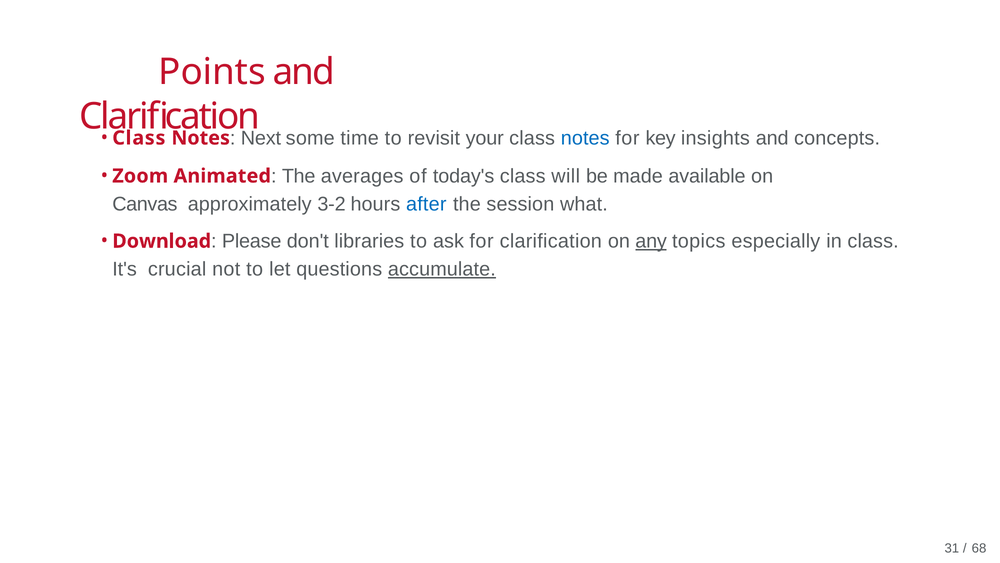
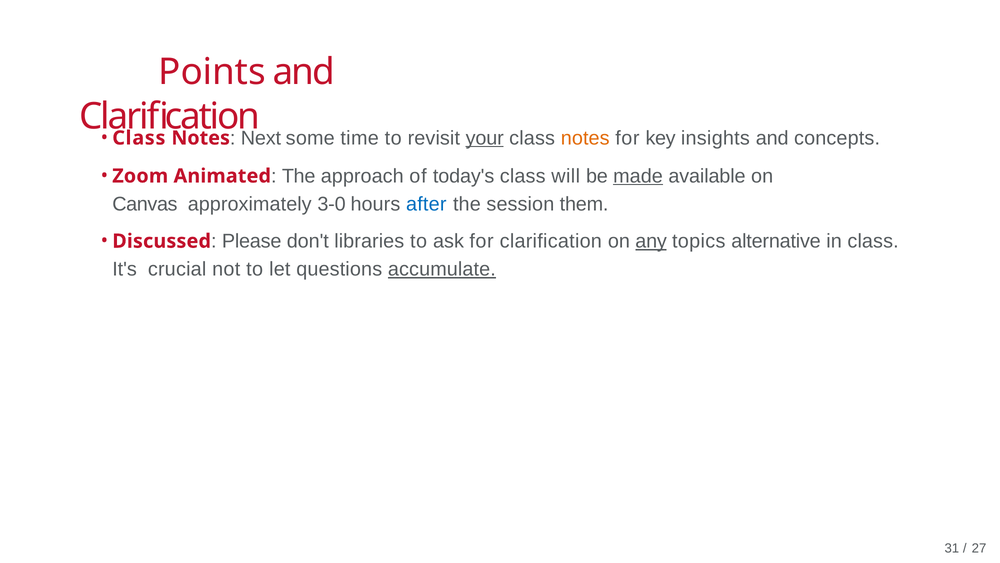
your underline: none -> present
notes at (585, 138) colour: blue -> orange
averages: averages -> approach
made underline: none -> present
3-2: 3-2 -> 3-0
what: what -> them
Download: Download -> Discussed
especially: especially -> alternative
68: 68 -> 27
